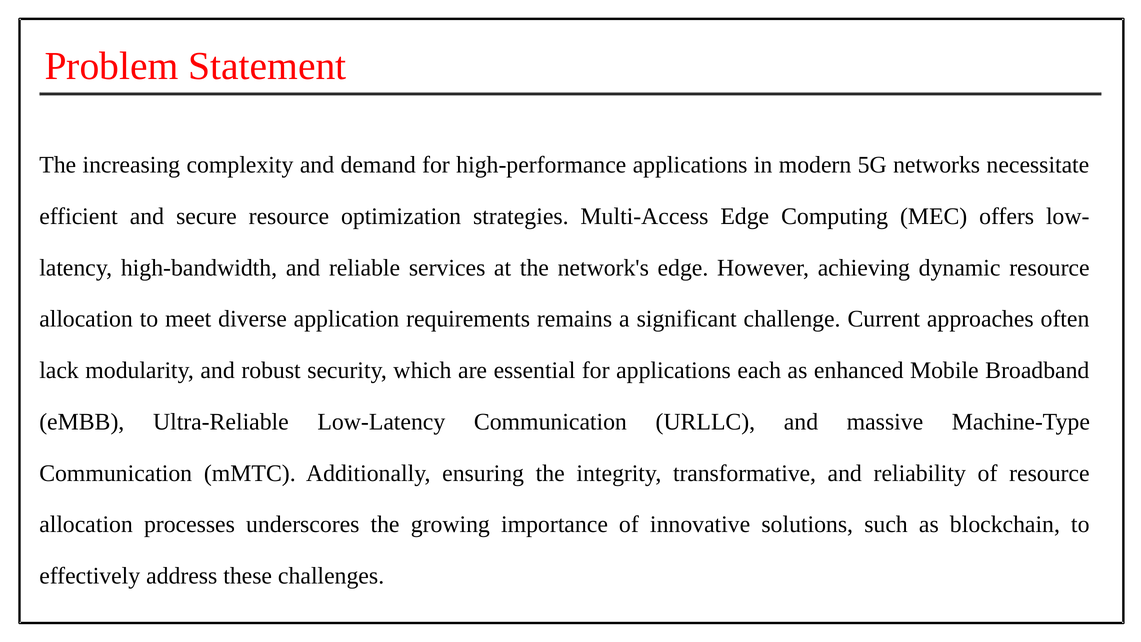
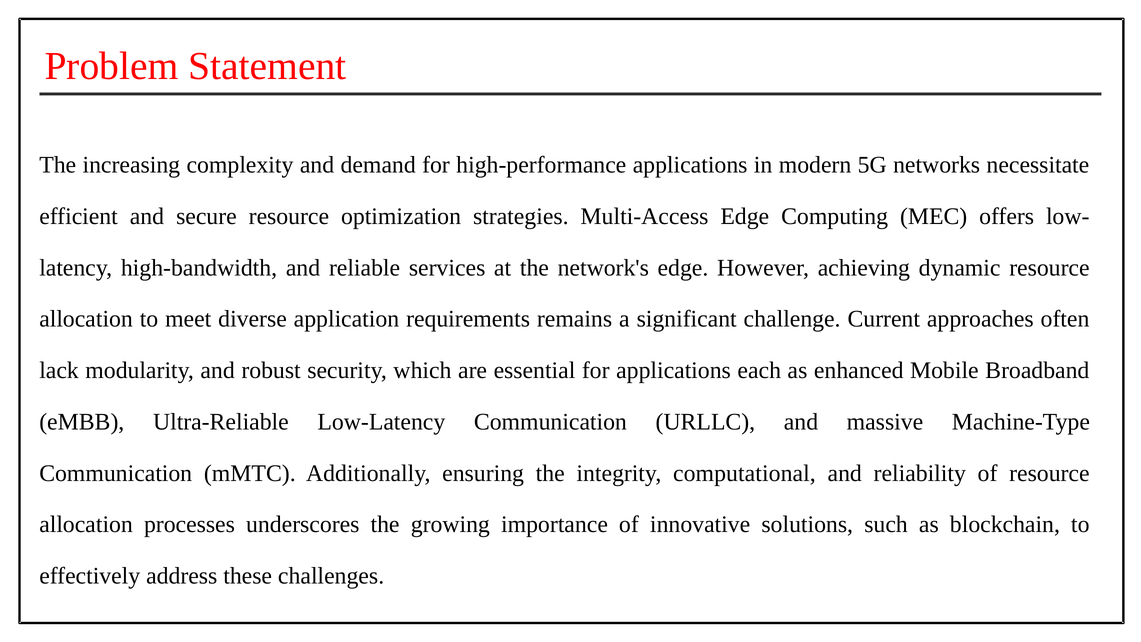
transformative: transformative -> computational
